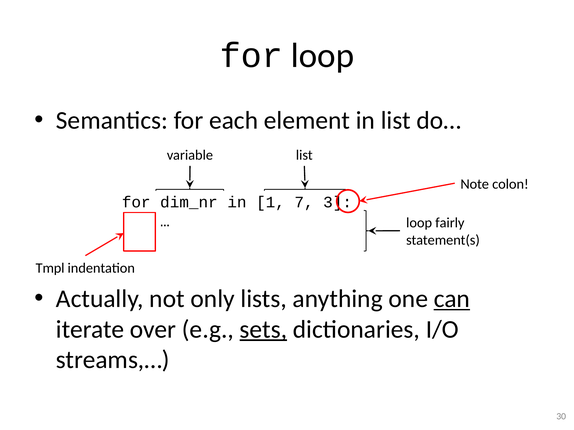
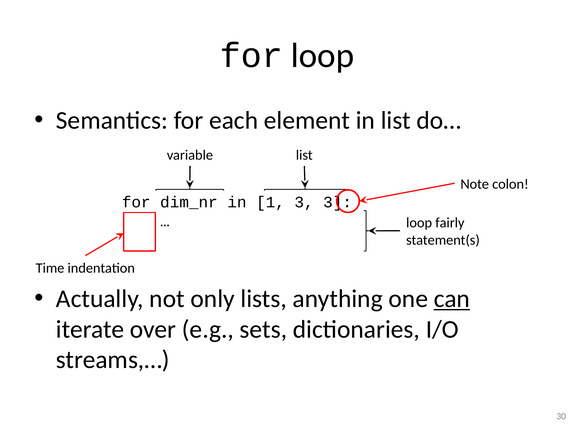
1 7: 7 -> 3
Tmpl: Tmpl -> Time
sets underline: present -> none
